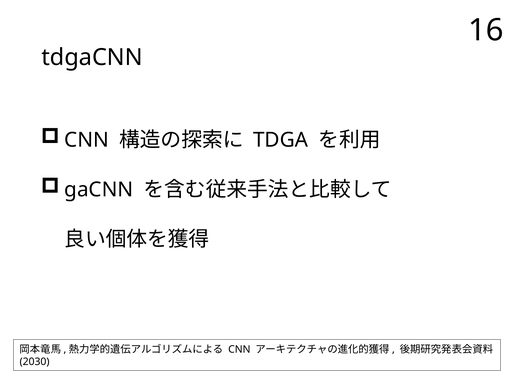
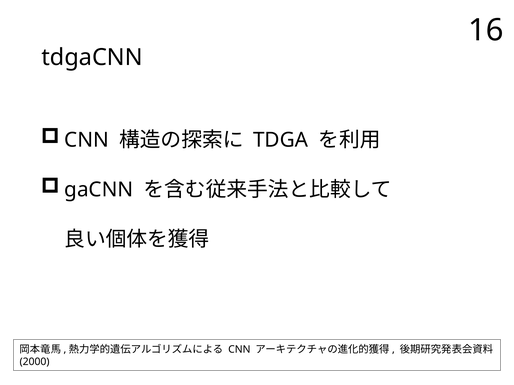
2030: 2030 -> 2000
